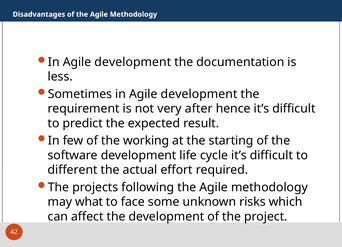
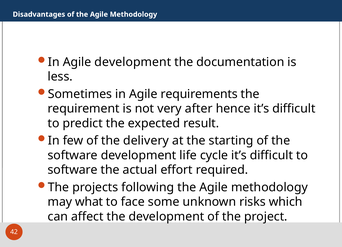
Sometimes in Agile development: development -> requirements
working: working -> delivery
different at (73, 170): different -> software
